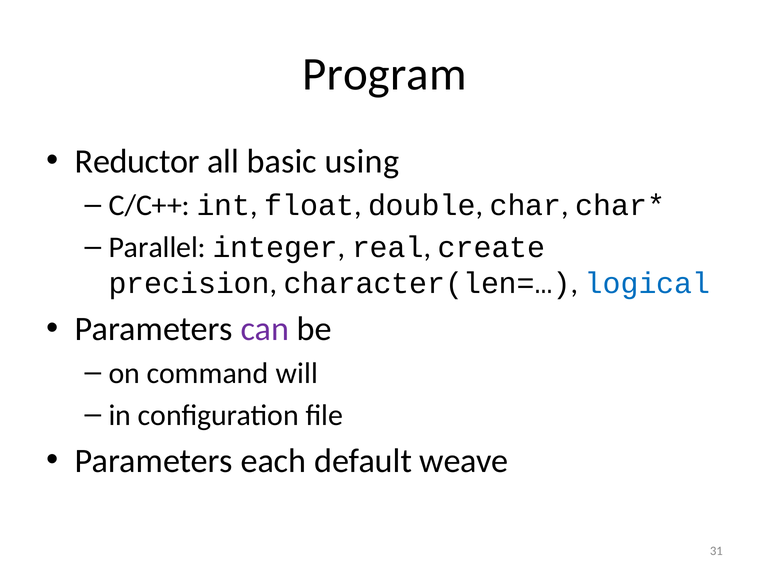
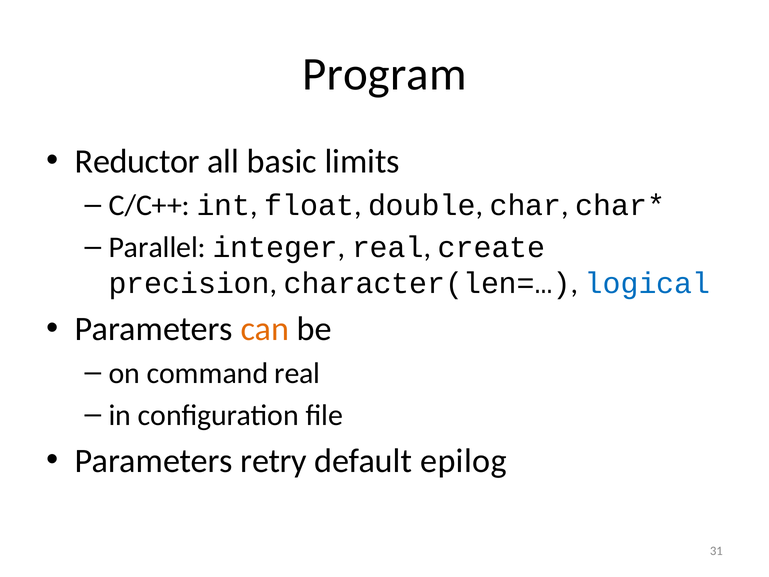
using: using -> limits
can colour: purple -> orange
command will: will -> real
each: each -> retry
weave: weave -> epilog
